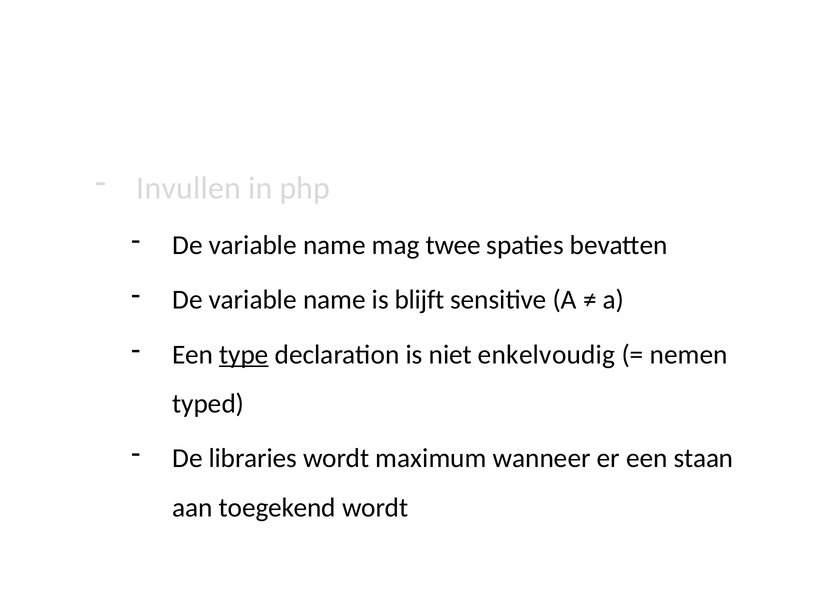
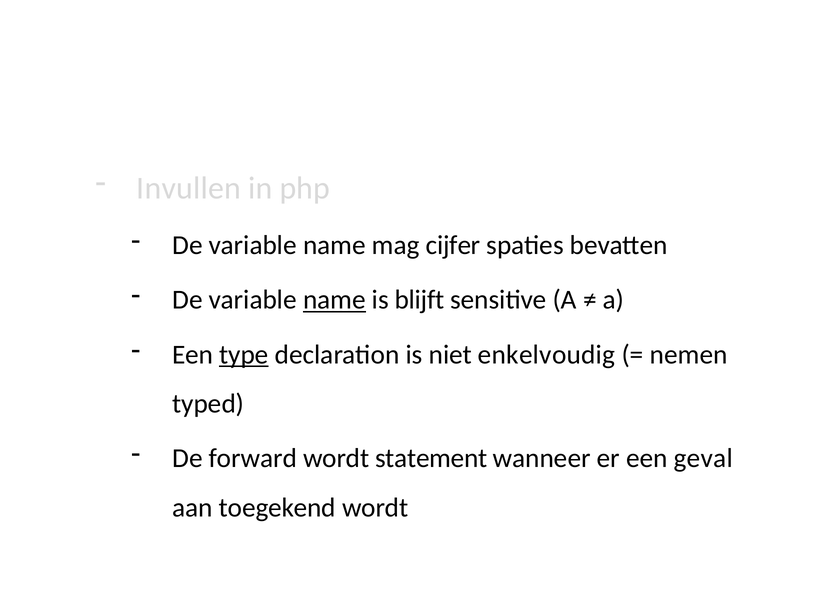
twee: twee -> cijfer
name at (334, 300) underline: none -> present
libraries: libraries -> forward
maximum: maximum -> statement
staan: staan -> geval
